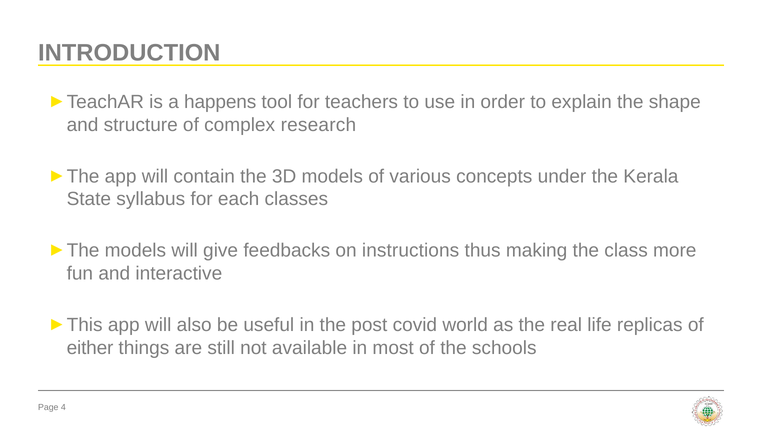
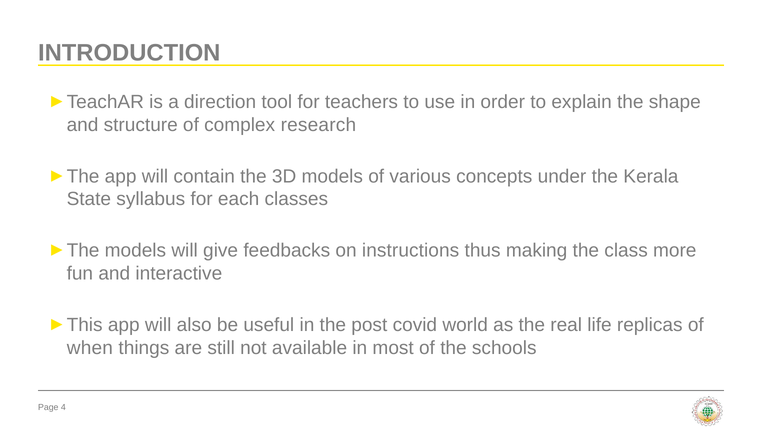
happens: happens -> direction
either: either -> when
